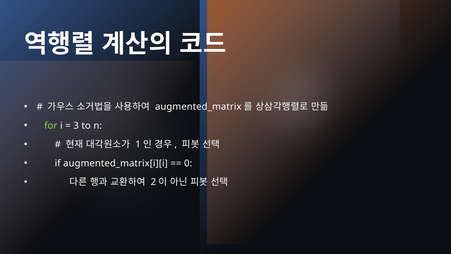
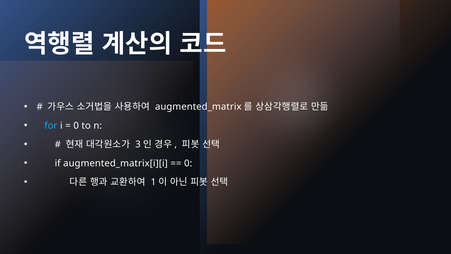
for colour: light green -> light blue
3 at (76, 126): 3 -> 0
1: 1 -> 3
2: 2 -> 1
